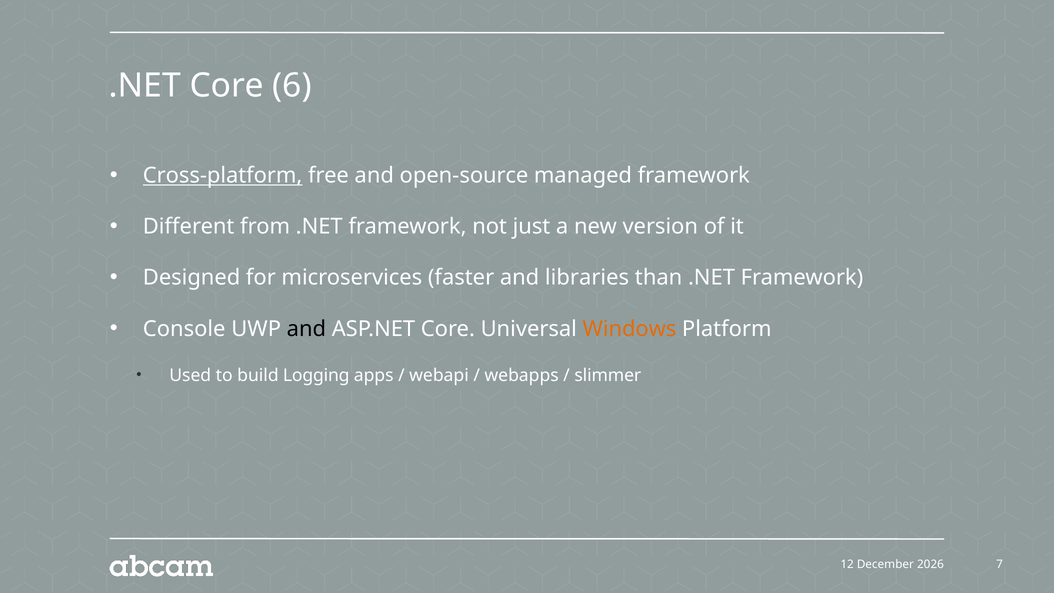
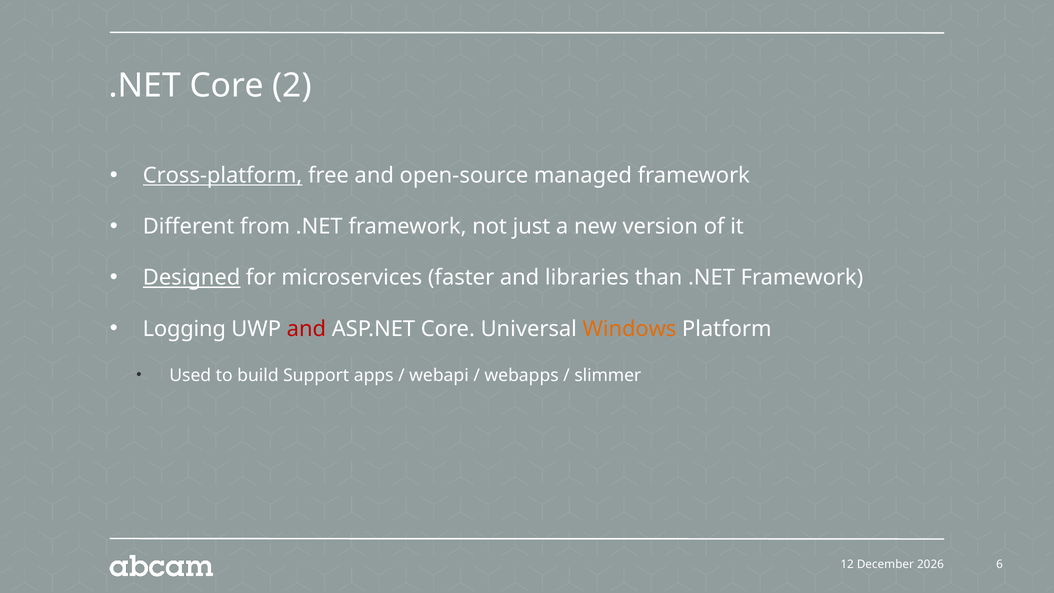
6: 6 -> 2
Designed underline: none -> present
Console: Console -> Logging
and at (306, 329) colour: black -> red
Logging: Logging -> Support
7: 7 -> 6
